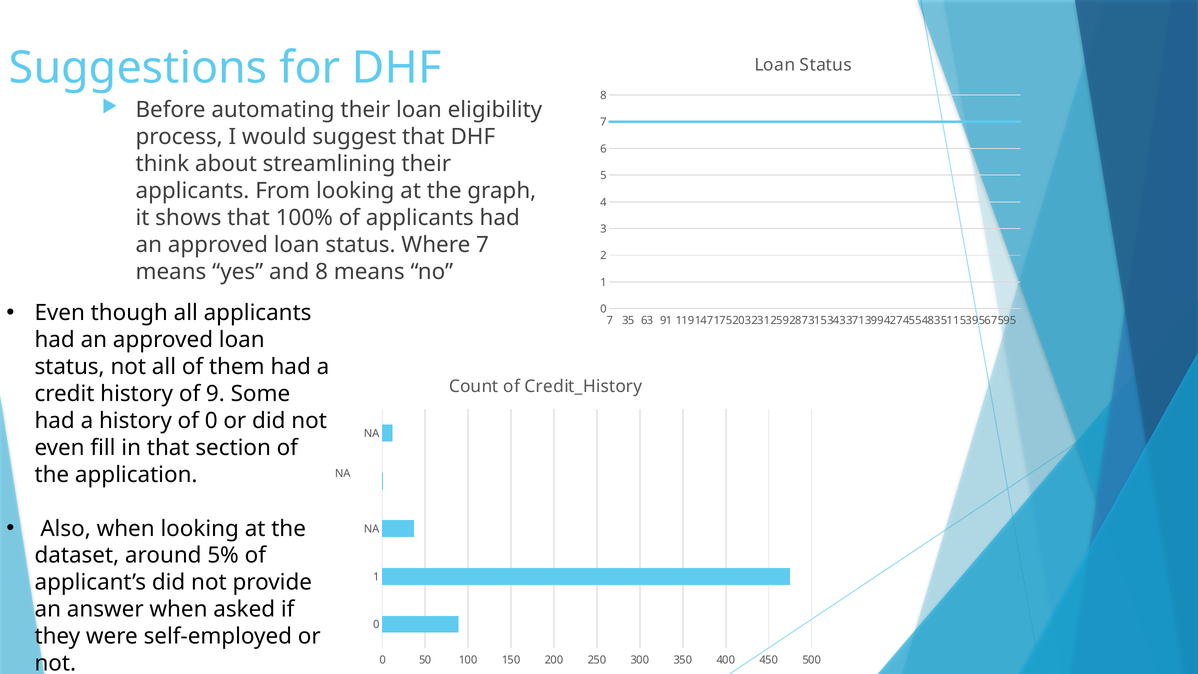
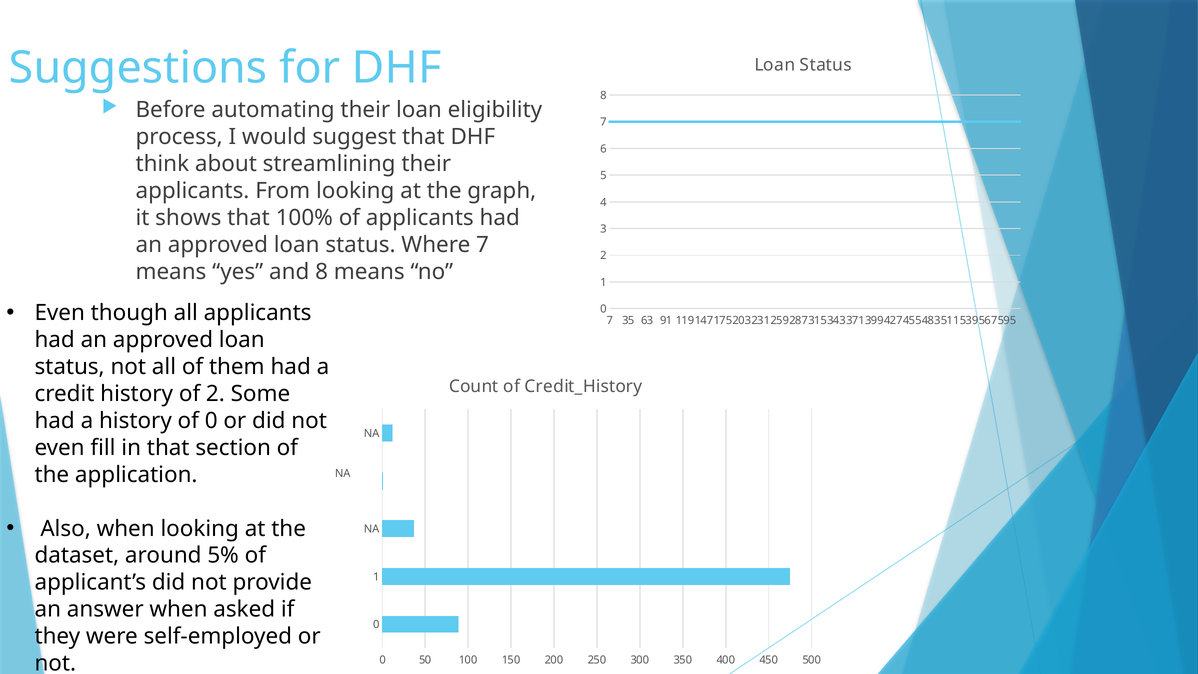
of 9: 9 -> 2
